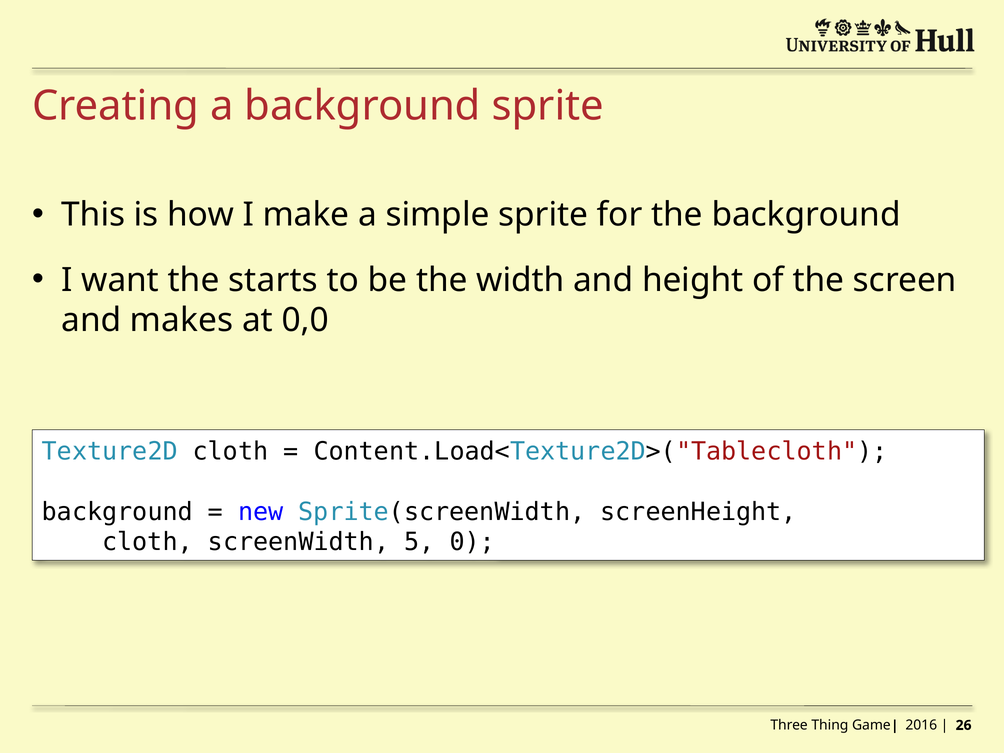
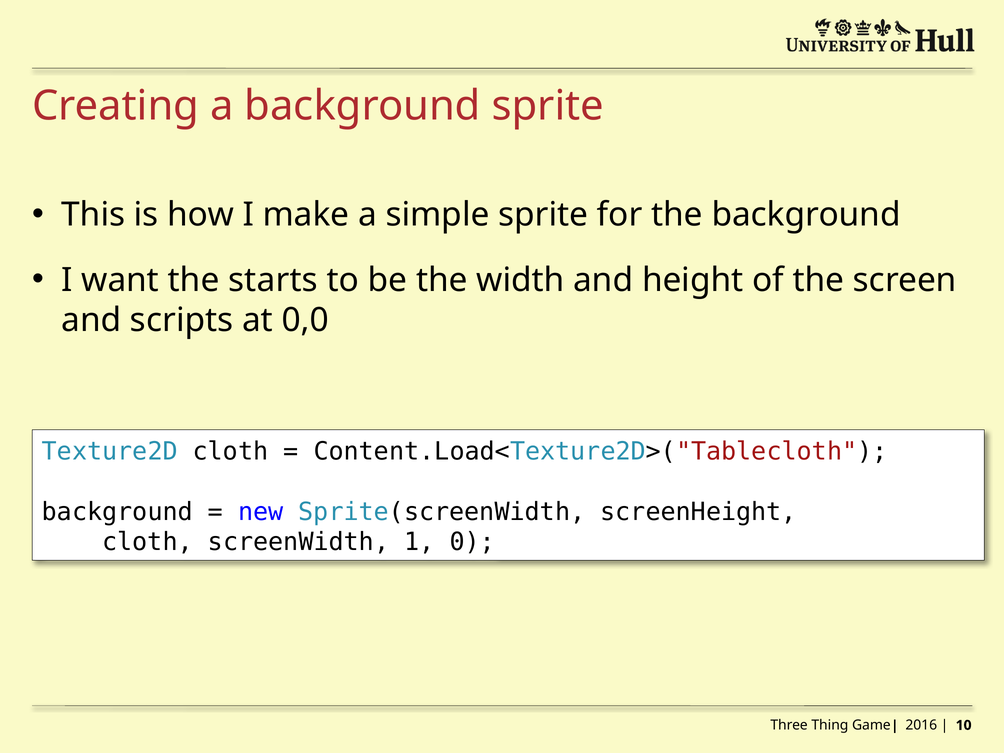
makes: makes -> scripts
5: 5 -> 1
26: 26 -> 10
